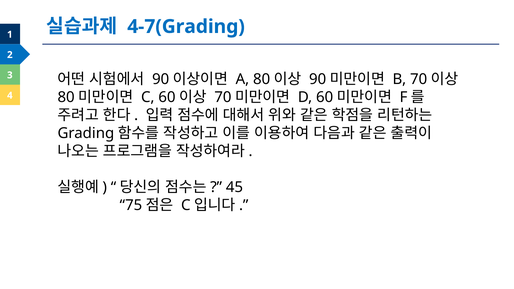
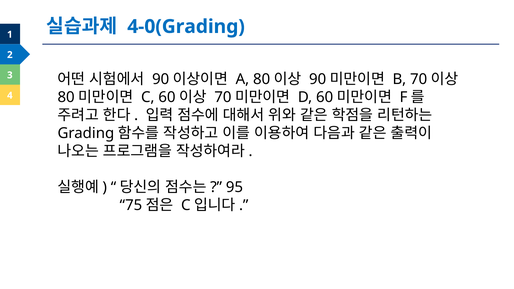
4-7(Grading: 4-7(Grading -> 4-0(Grading
45: 45 -> 95
